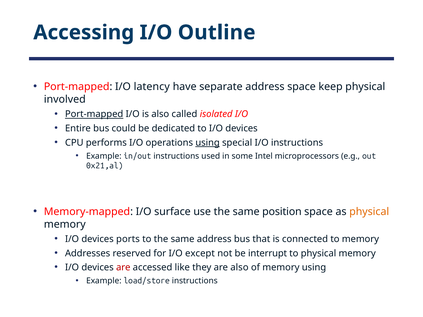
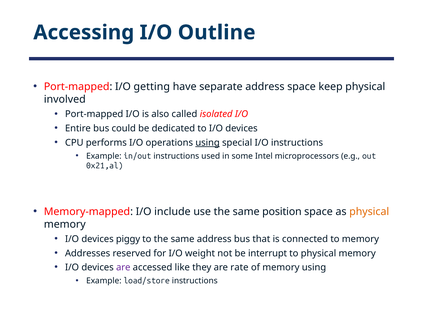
latency: latency -> getting
Port-mapped at (94, 114) underline: present -> none
surface: surface -> include
ports: ports -> piggy
except: except -> weight
are at (123, 268) colour: red -> purple
are also: also -> rate
